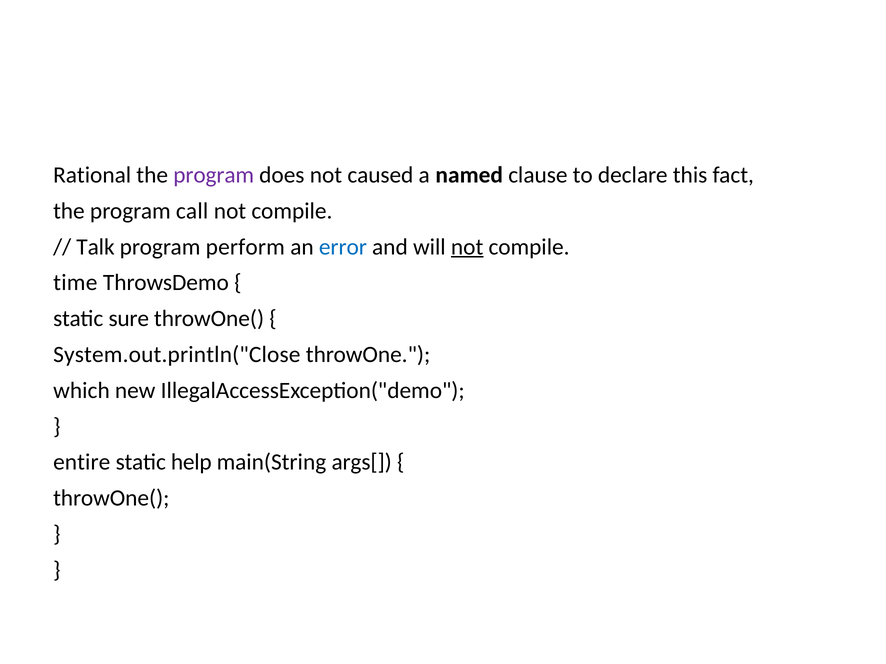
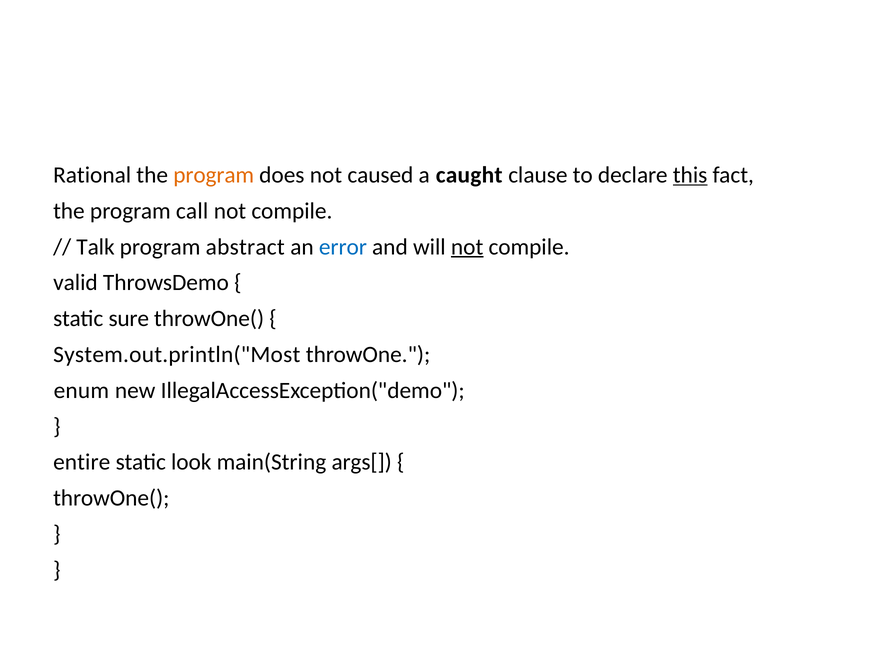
program at (214, 175) colour: purple -> orange
named: named -> caught
this underline: none -> present
perform: perform -> abstract
time: time -> valid
System.out.println("Close: System.out.println("Close -> System.out.println("Most
which: which -> enum
help: help -> look
